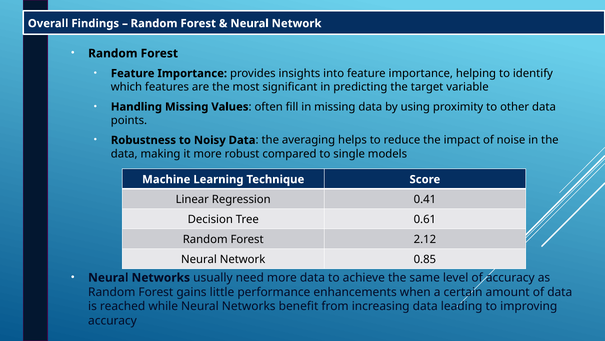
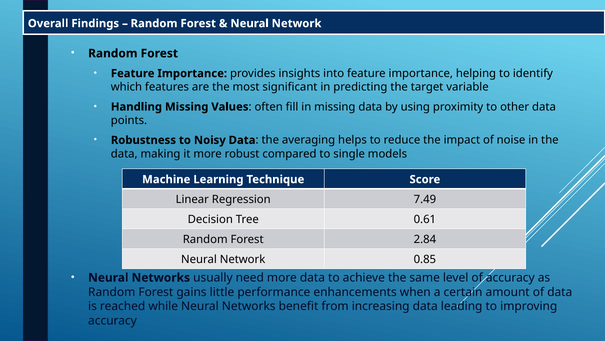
0.41: 0.41 -> 7.49
2.12: 2.12 -> 2.84
